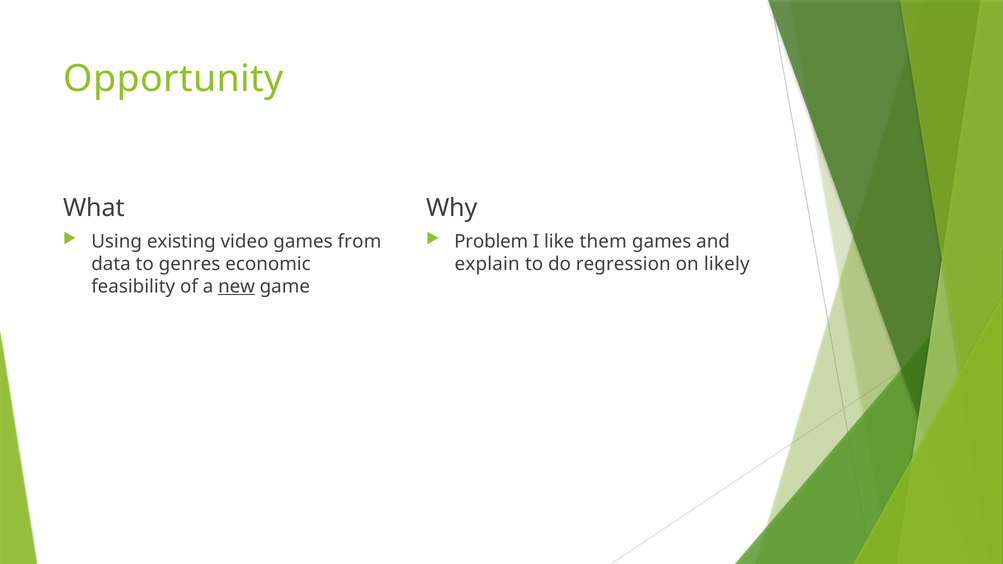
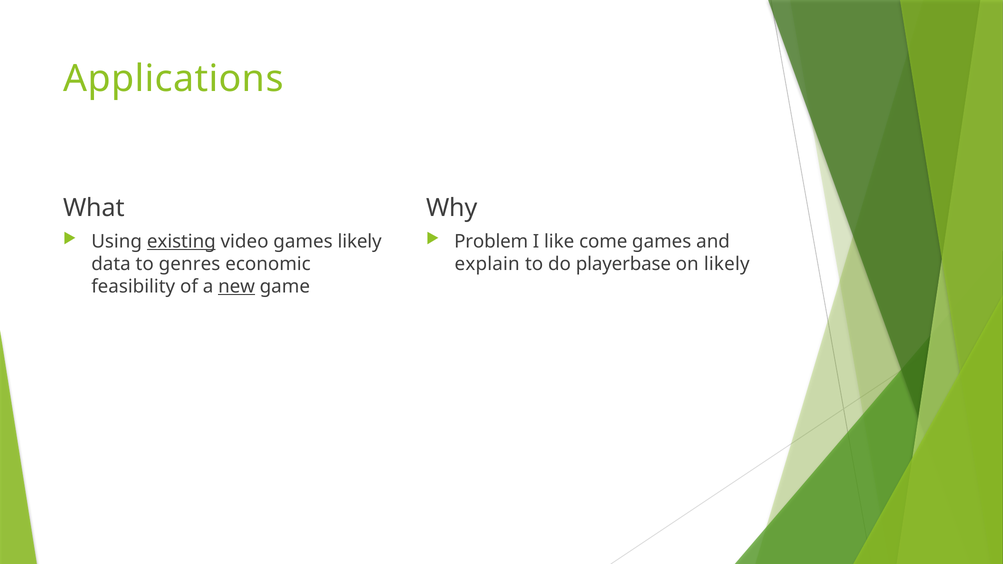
Opportunity: Opportunity -> Applications
existing underline: none -> present
games from: from -> likely
them: them -> come
regression: regression -> playerbase
